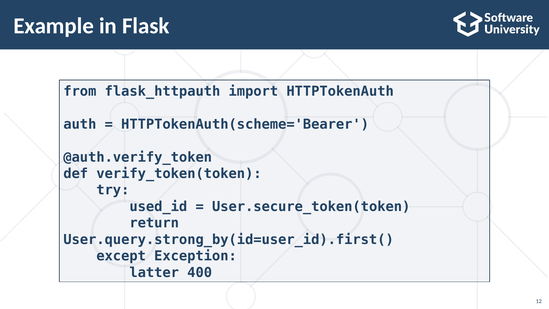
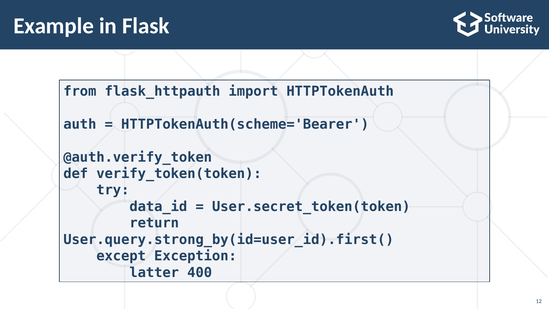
used_id: used_id -> data_id
User.secure_token(token: User.secure_token(token -> User.secret_token(token
